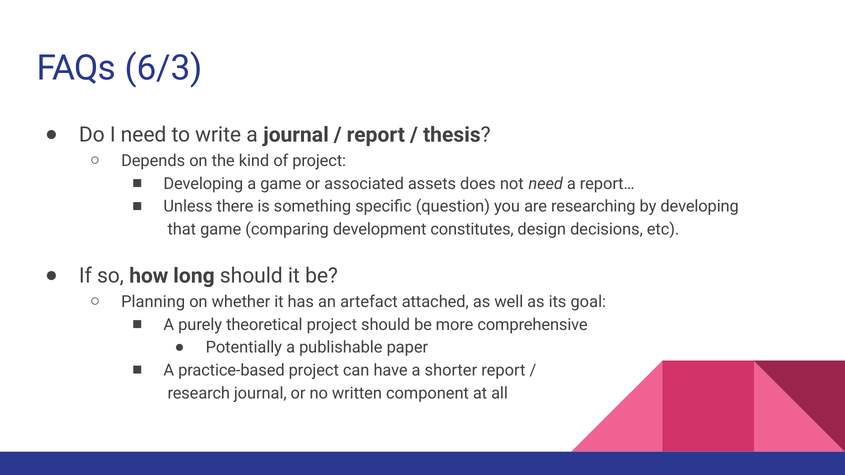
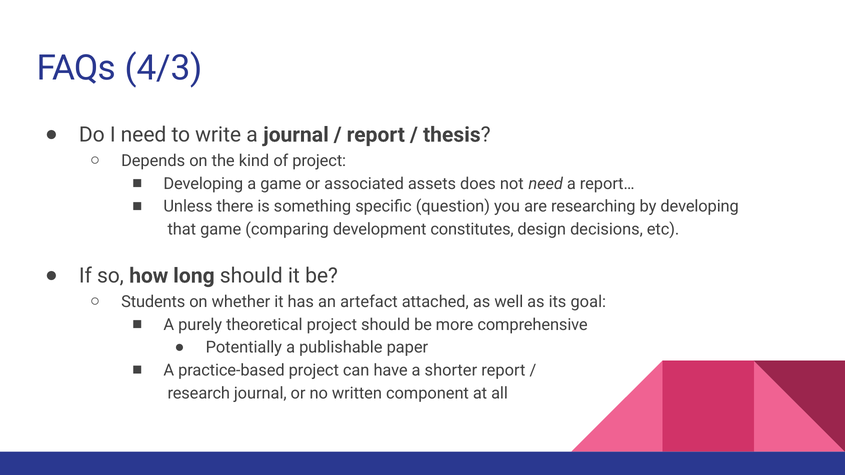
6/3: 6/3 -> 4/3
Planning: Planning -> Students
